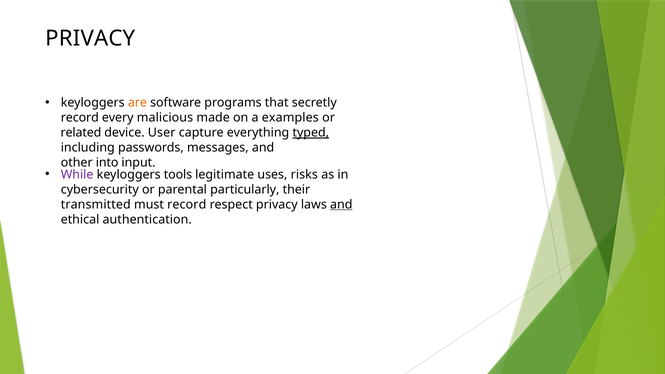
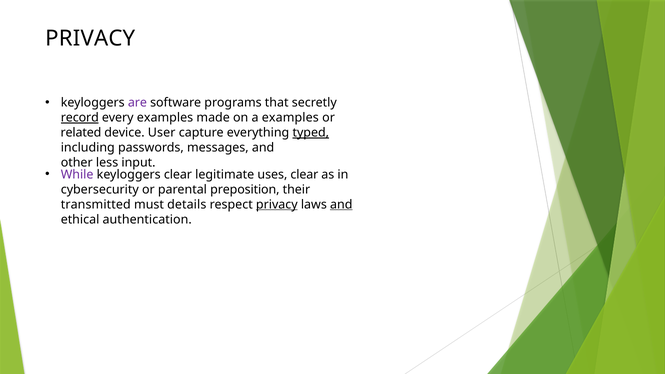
are colour: orange -> purple
record at (80, 118) underline: none -> present
every malicious: malicious -> examples
into: into -> less
keyloggers tools: tools -> clear
uses risks: risks -> clear
particularly: particularly -> preposition
must record: record -> details
privacy at (277, 204) underline: none -> present
